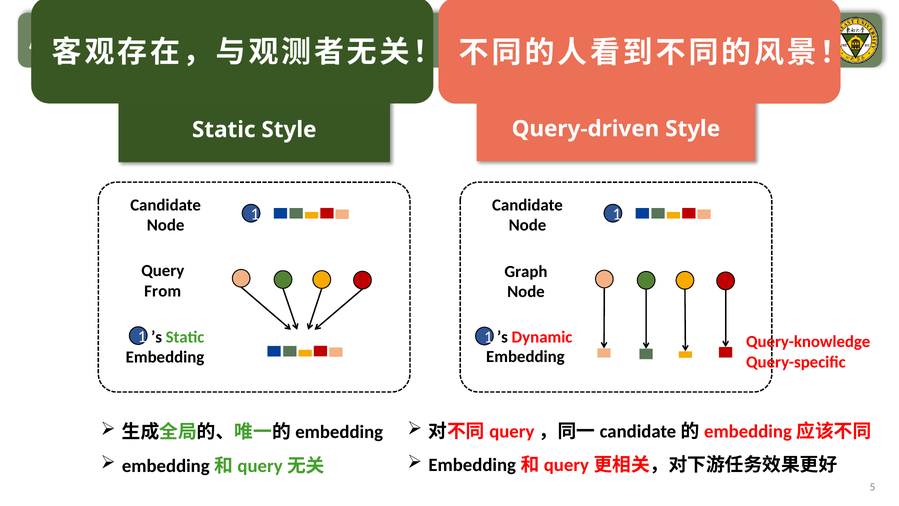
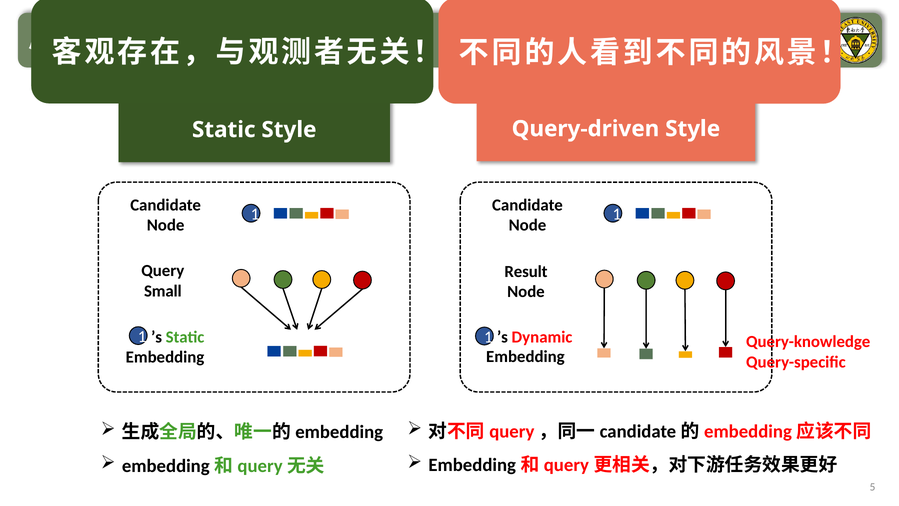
Graph: Graph -> Result
From: From -> Small
